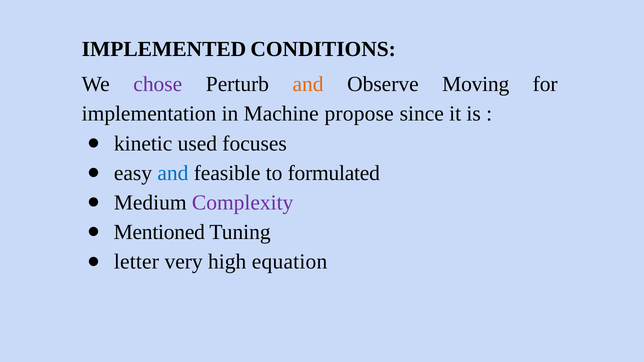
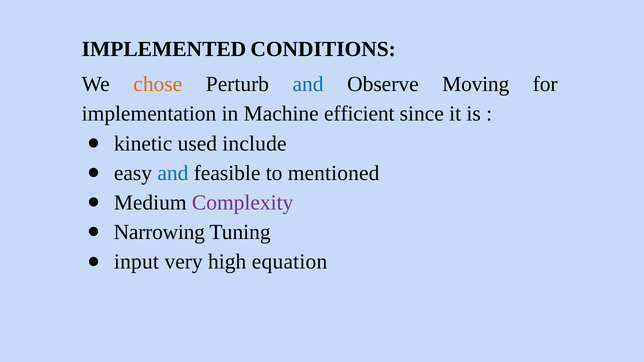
chose colour: purple -> orange
and at (308, 84) colour: orange -> blue
propose: propose -> efficient
focuses: focuses -> include
formulated: formulated -> mentioned
Mentioned: Mentioned -> Narrowing
letter: letter -> input
